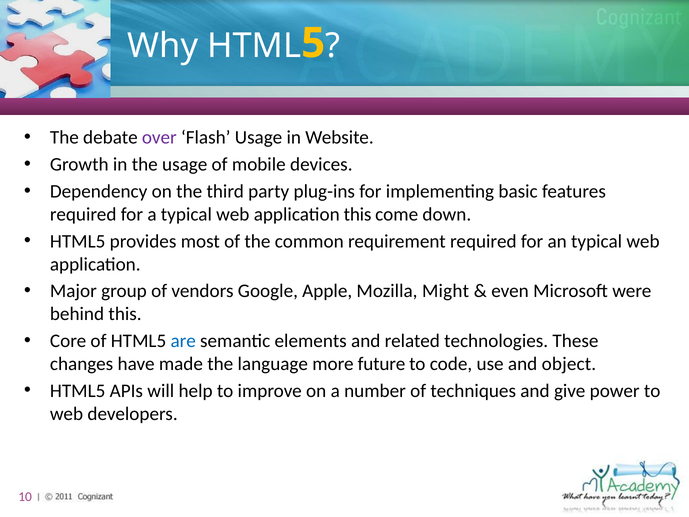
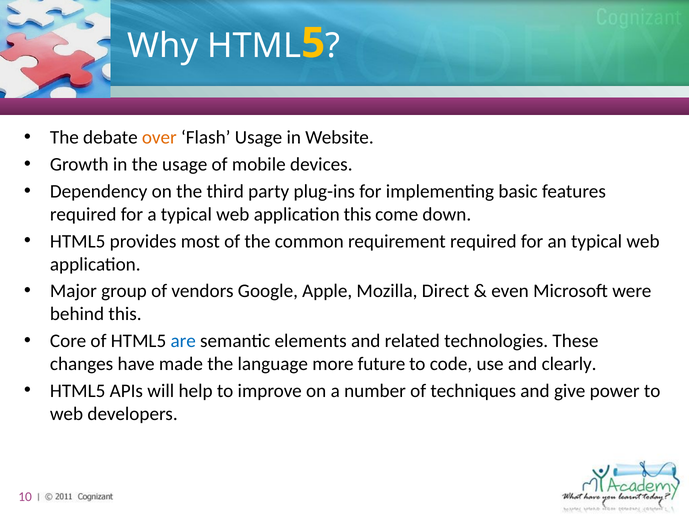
over colour: purple -> orange
Might: Might -> Direct
object: object -> clearly
